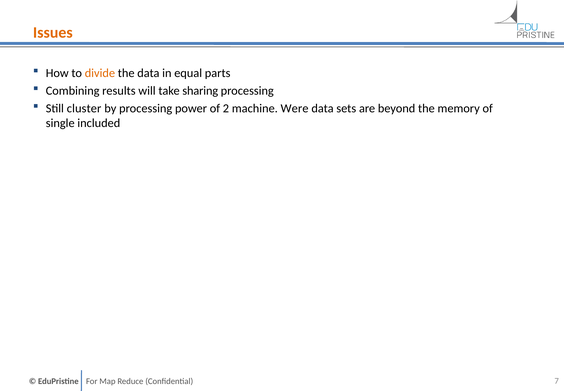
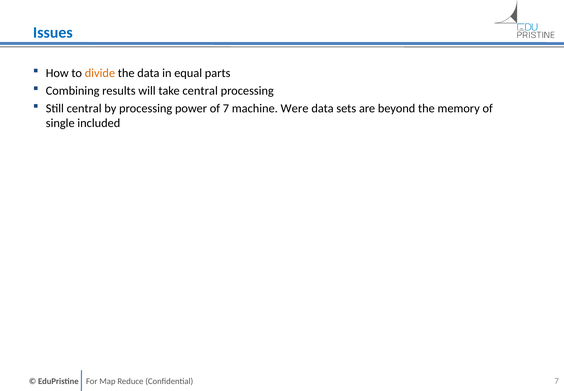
Issues colour: orange -> blue
take sharing: sharing -> central
Still cluster: cluster -> central
of 2: 2 -> 7
